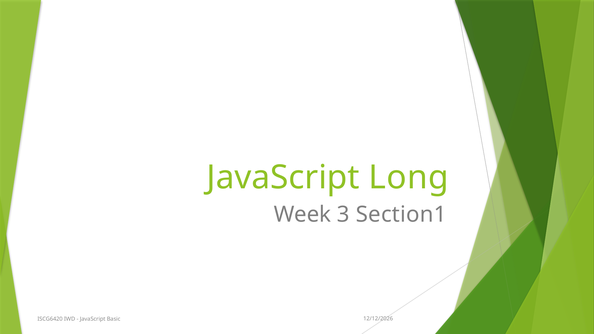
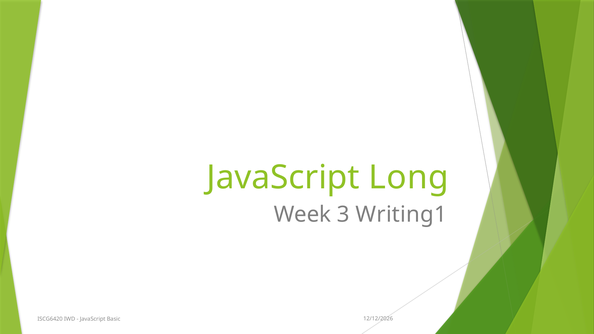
Section1: Section1 -> Writing1
